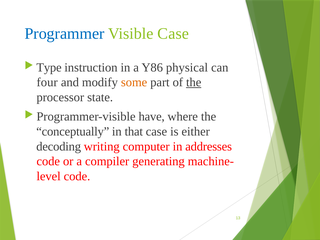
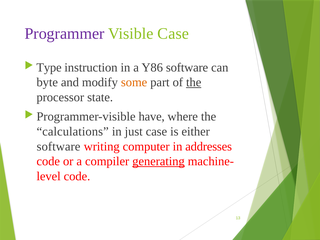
Programmer colour: blue -> purple
Y86 physical: physical -> software
four: four -> byte
conceptually: conceptually -> calculations
that: that -> just
decoding at (59, 146): decoding -> software
generating underline: none -> present
